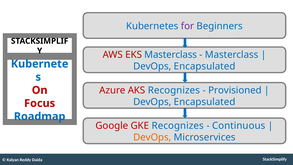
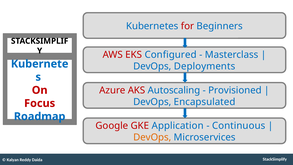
for colour: purple -> red
EKS Masterclass: Masterclass -> Configured
Encapsulated at (205, 66): Encapsulated -> Deployments
AKS Recognizes: Recognizes -> Autoscaling
GKE Recognizes: Recognizes -> Application
